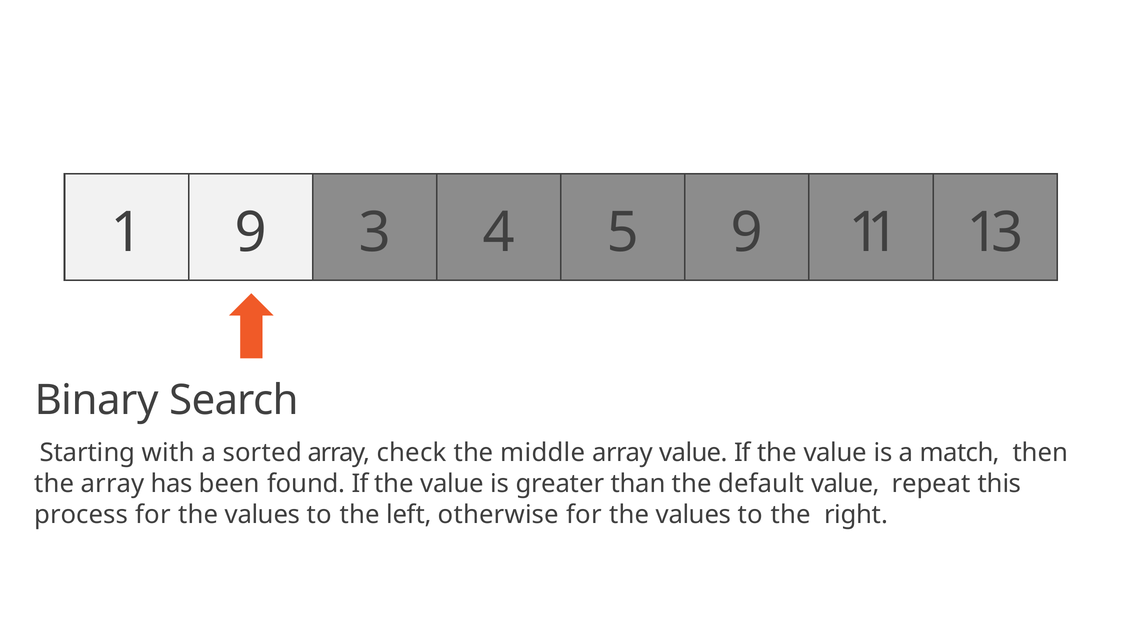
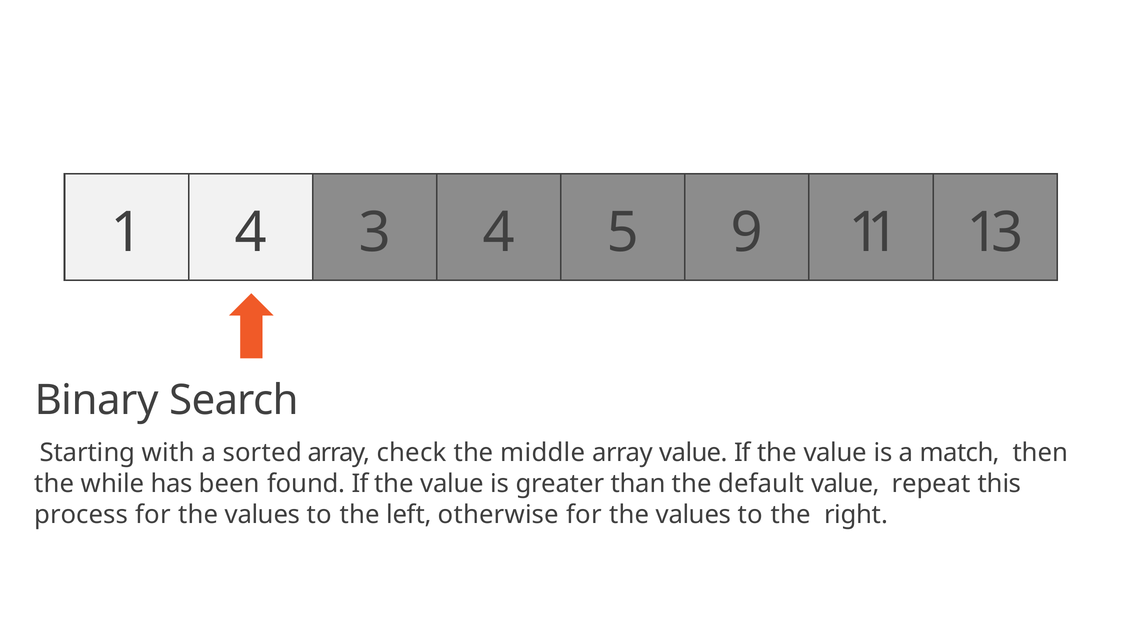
1 9: 9 -> 4
the array: array -> while
